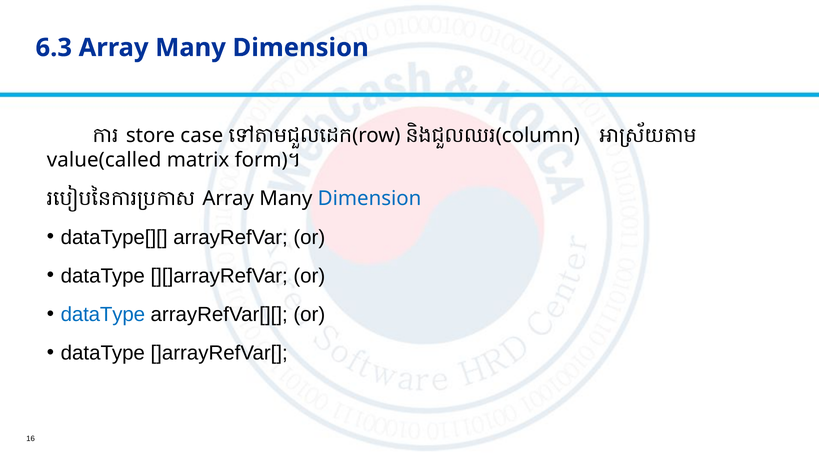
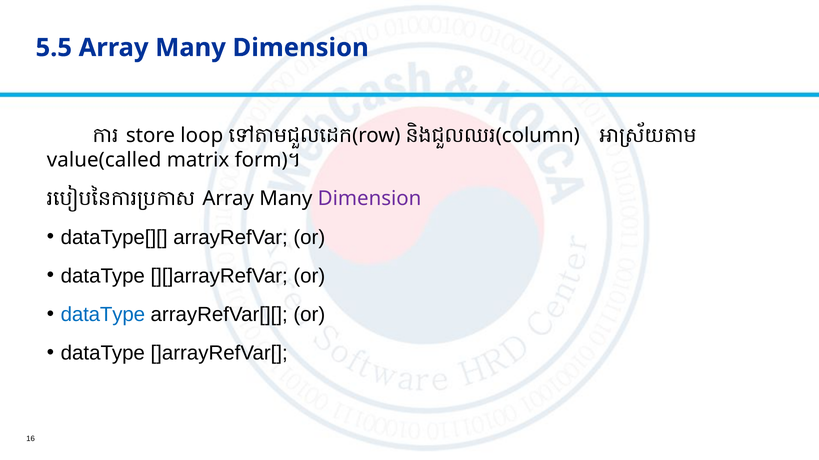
6.3: 6.3 -> 5.5
case: case -> loop
Dimension at (370, 199) colour: blue -> purple
